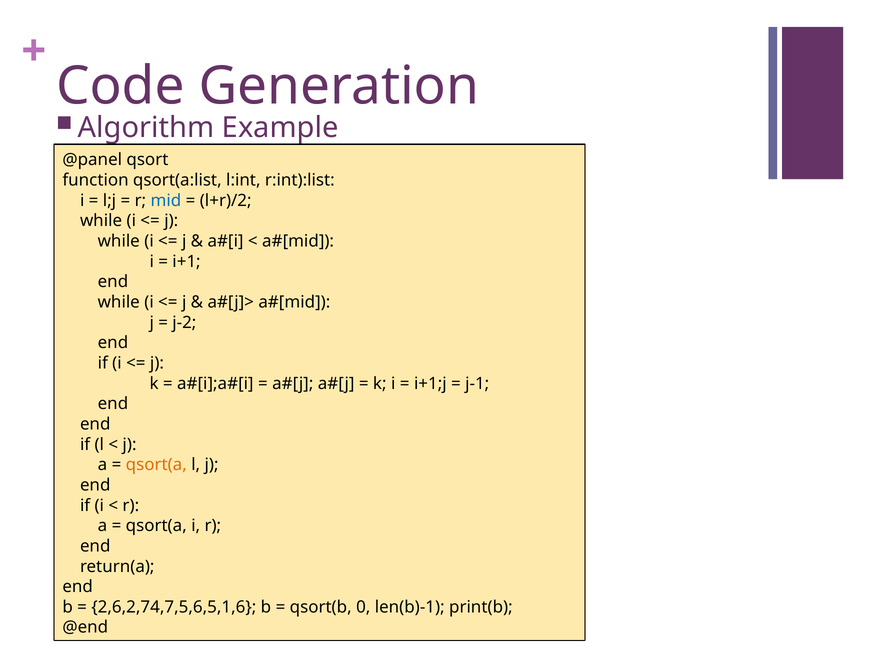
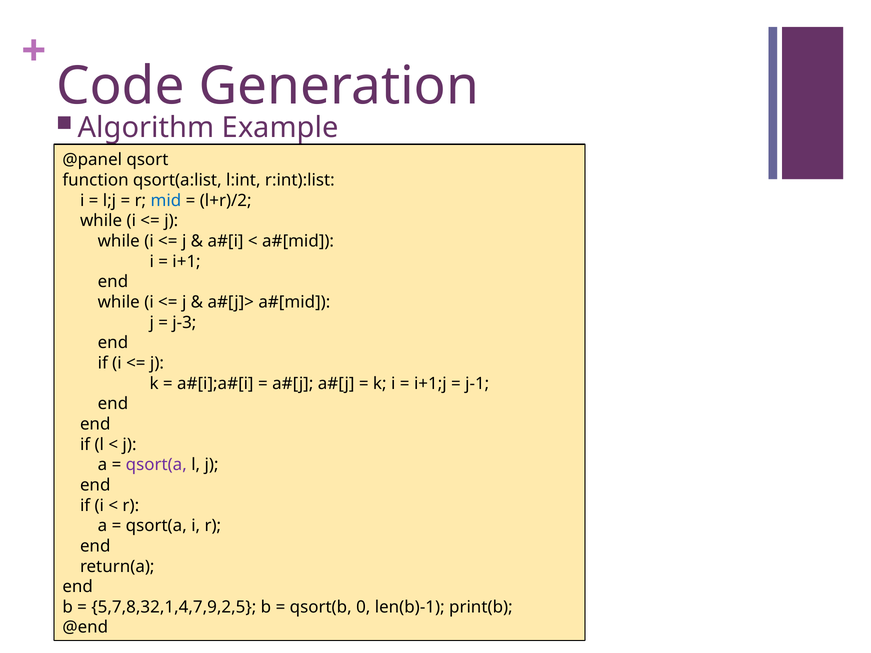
j-2: j-2 -> j-3
qsort(a at (156, 465) colour: orange -> purple
2,6,2,74,7,5,6,5,1,6: 2,6,2,74,7,5,6,5,1,6 -> 5,7,8,32,1,4,7,9,2,5
